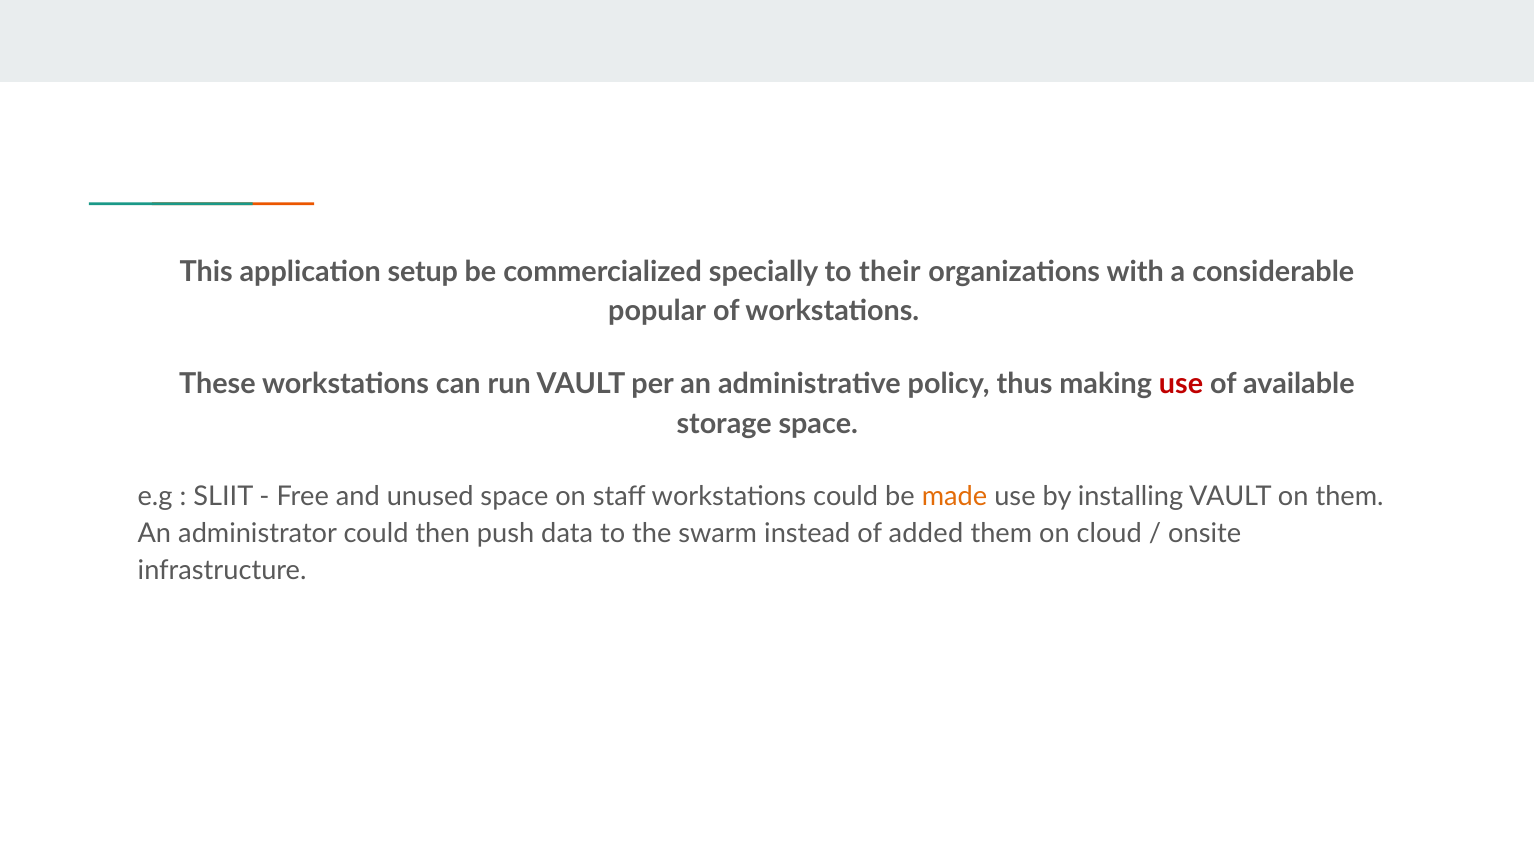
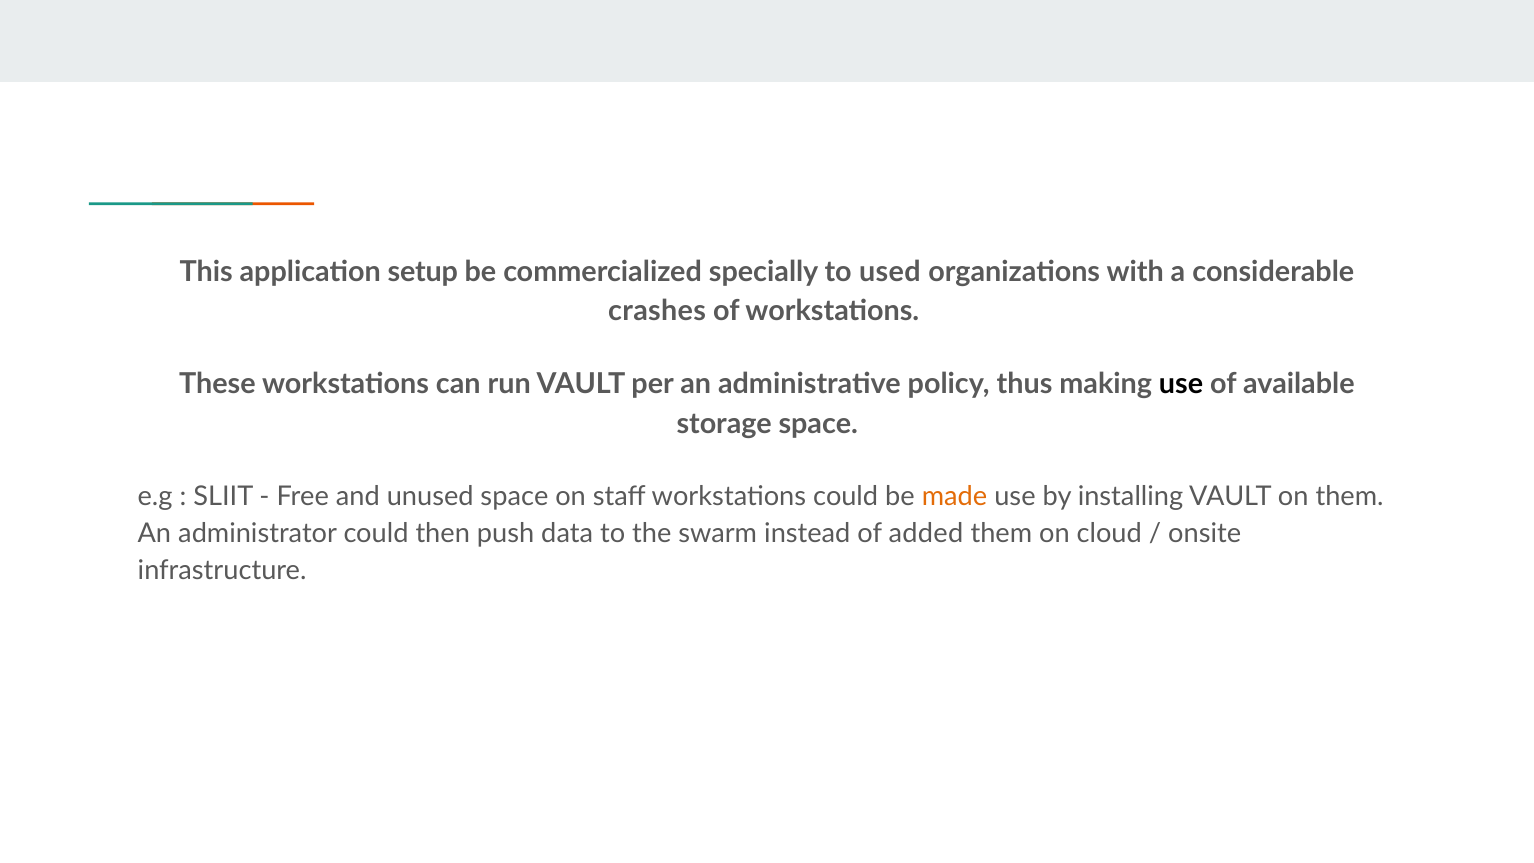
their: their -> used
popular: popular -> crashes
use at (1181, 384) colour: red -> black
